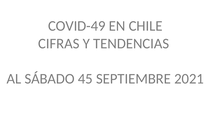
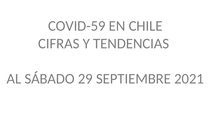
COVID-49: COVID-49 -> COVID-59
45: 45 -> 29
